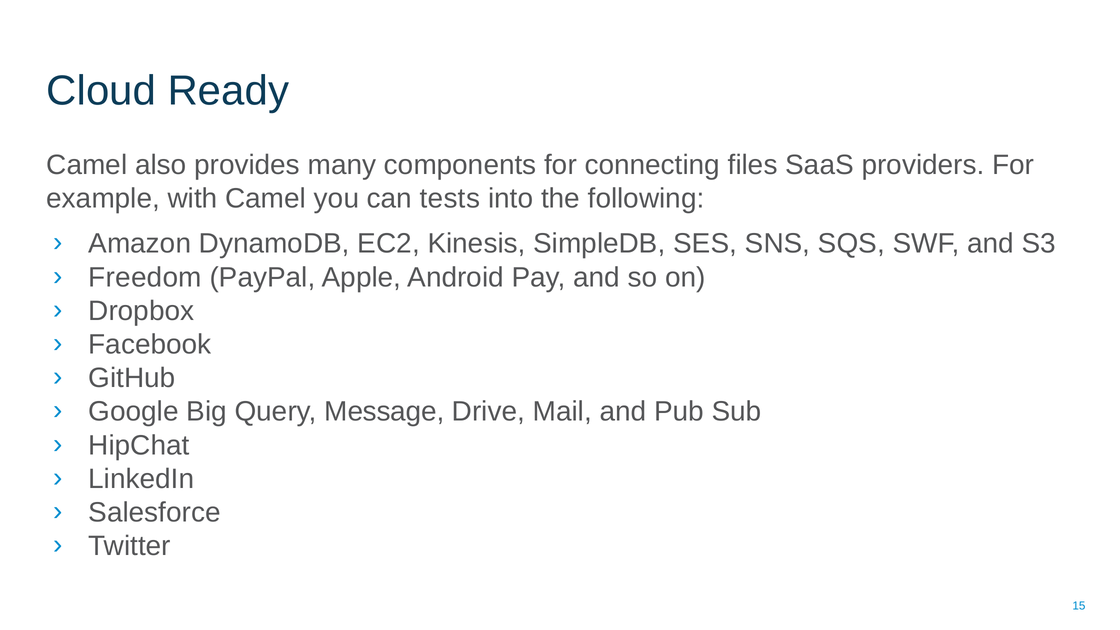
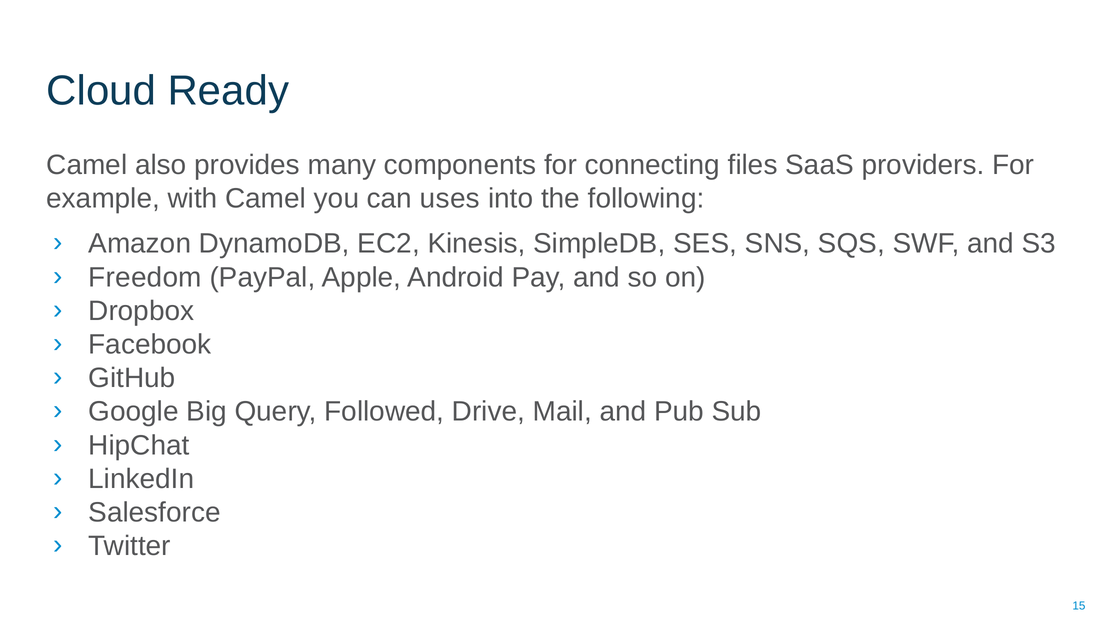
tests: tests -> uses
Message: Message -> Followed
